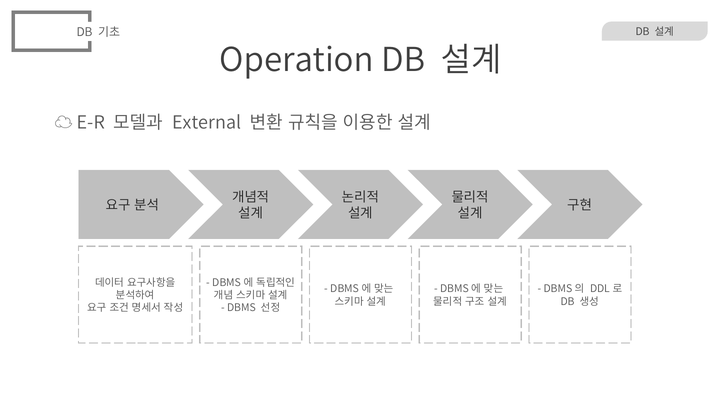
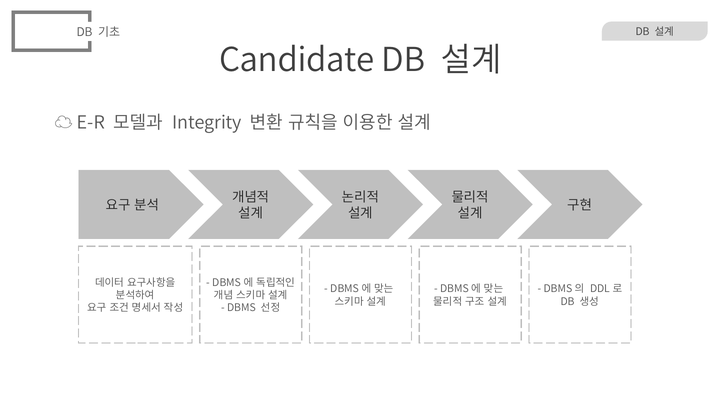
Operation: Operation -> Candidate
External: External -> Integrity
